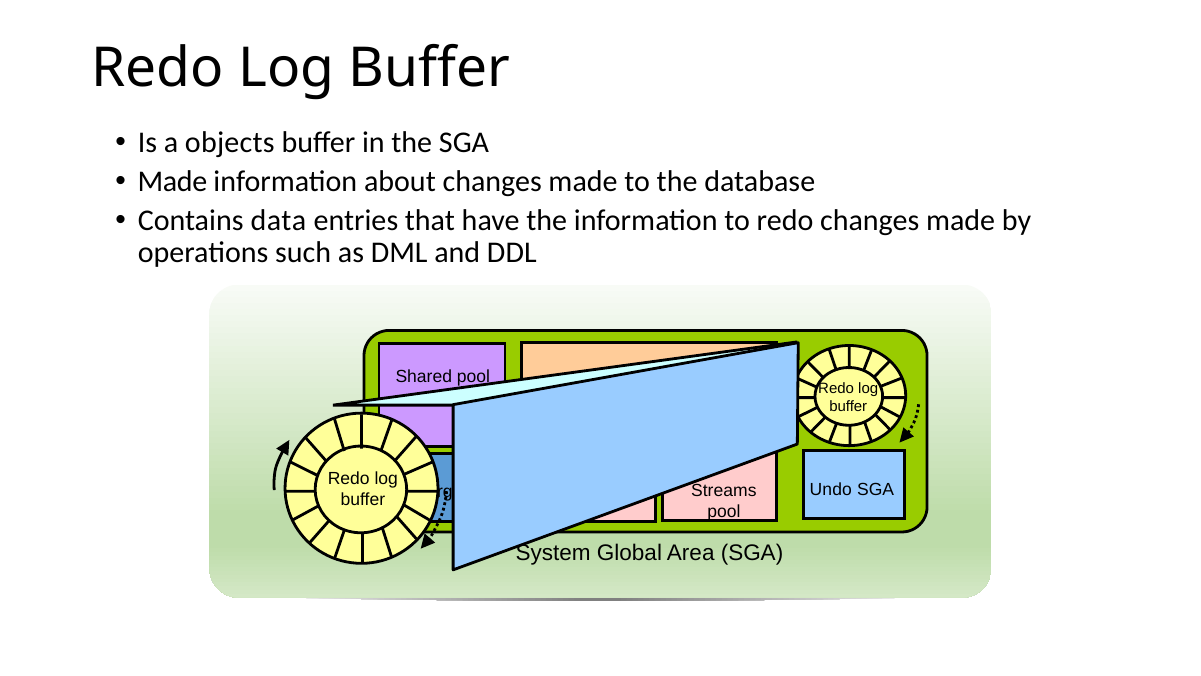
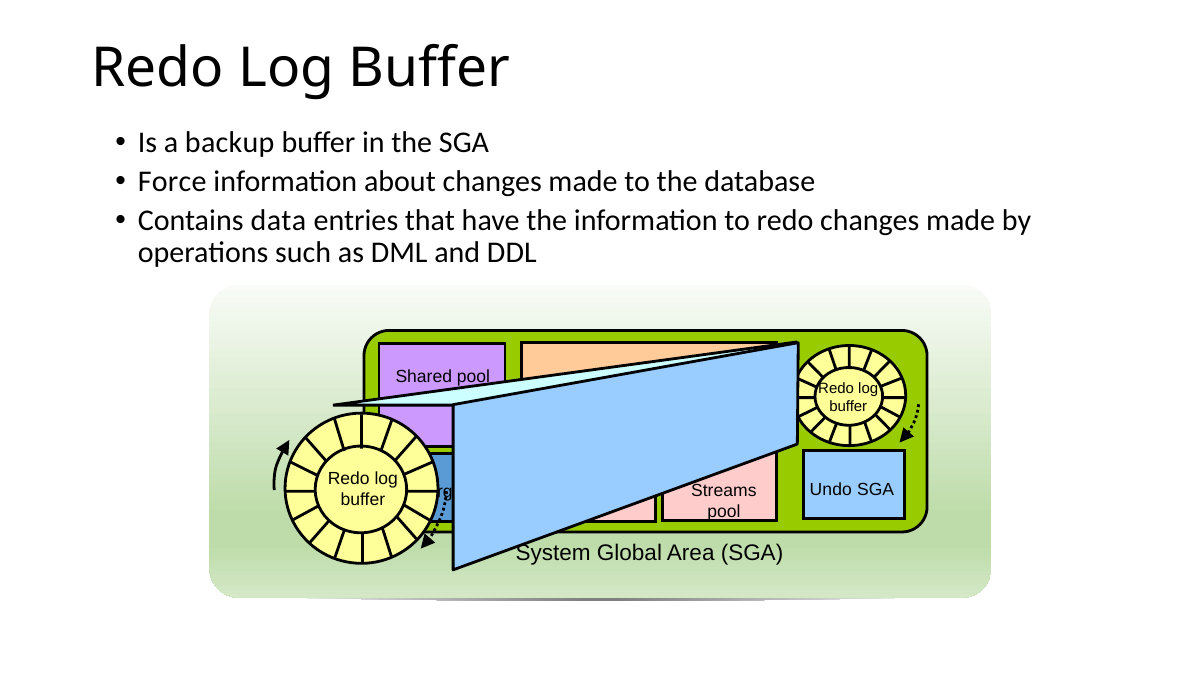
objects: objects -> backup
Made at (172, 182): Made -> Force
